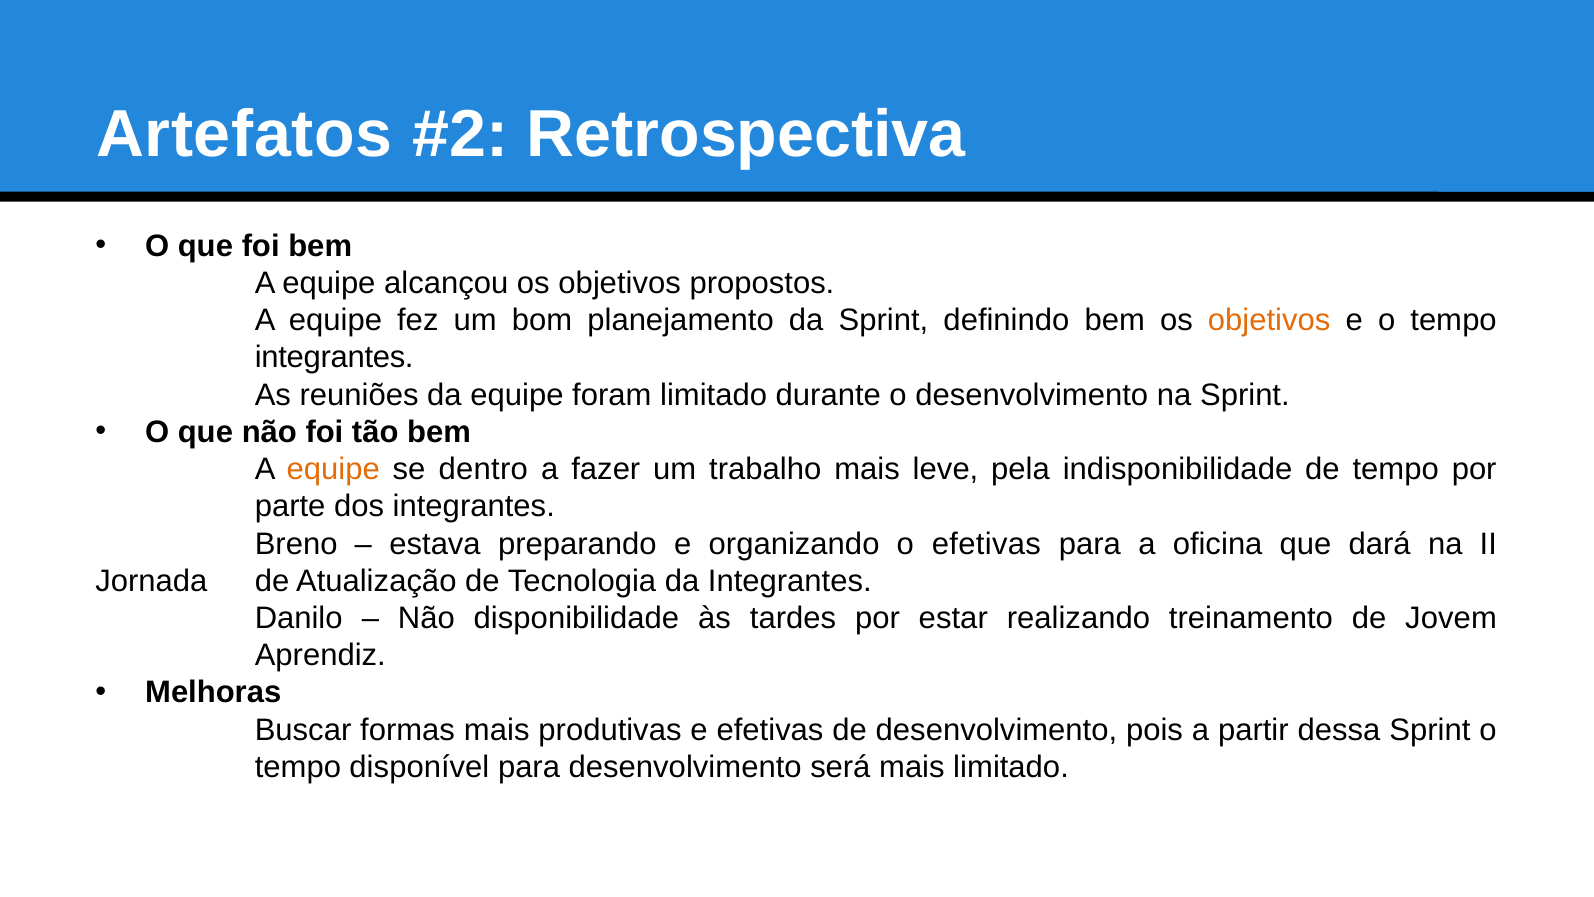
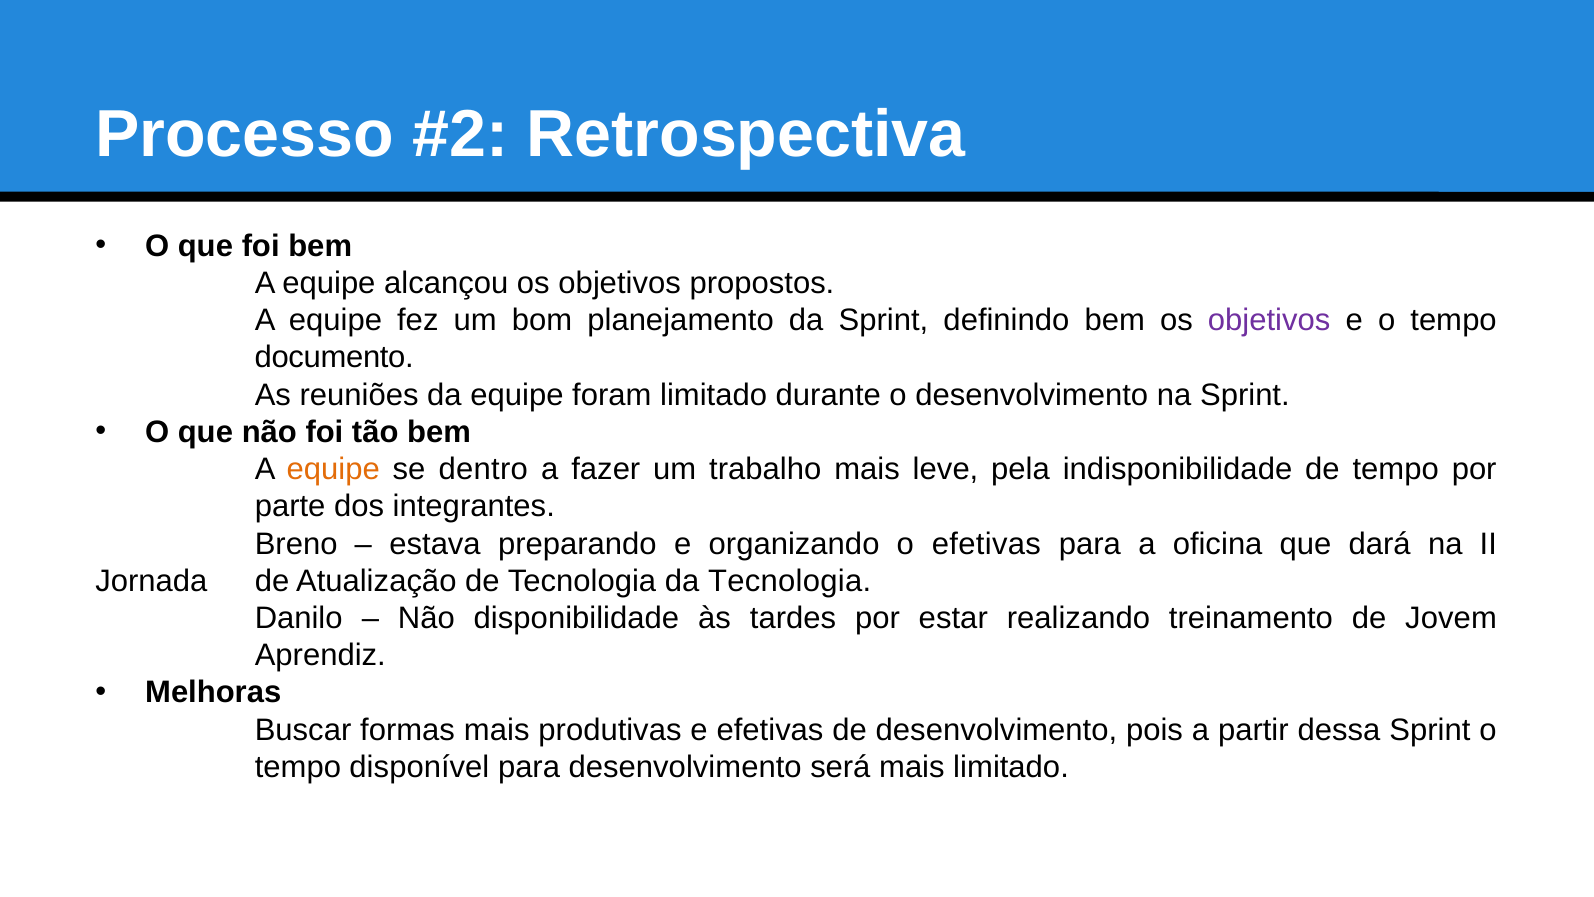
Artefatos: Artefatos -> Processo
objetivos at (1269, 320) colour: orange -> purple
integrantes at (334, 358): integrantes -> documento
da Integrantes: Integrantes -> Tecnologia
